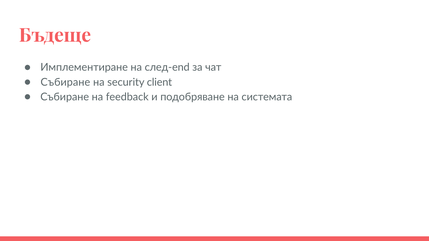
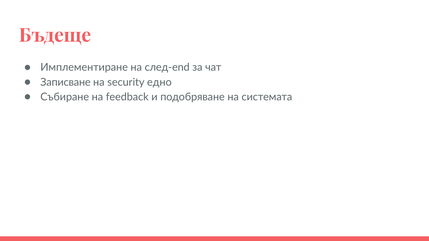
Събиране at (65, 82): Събиране -> Записване
client: client -> едно
